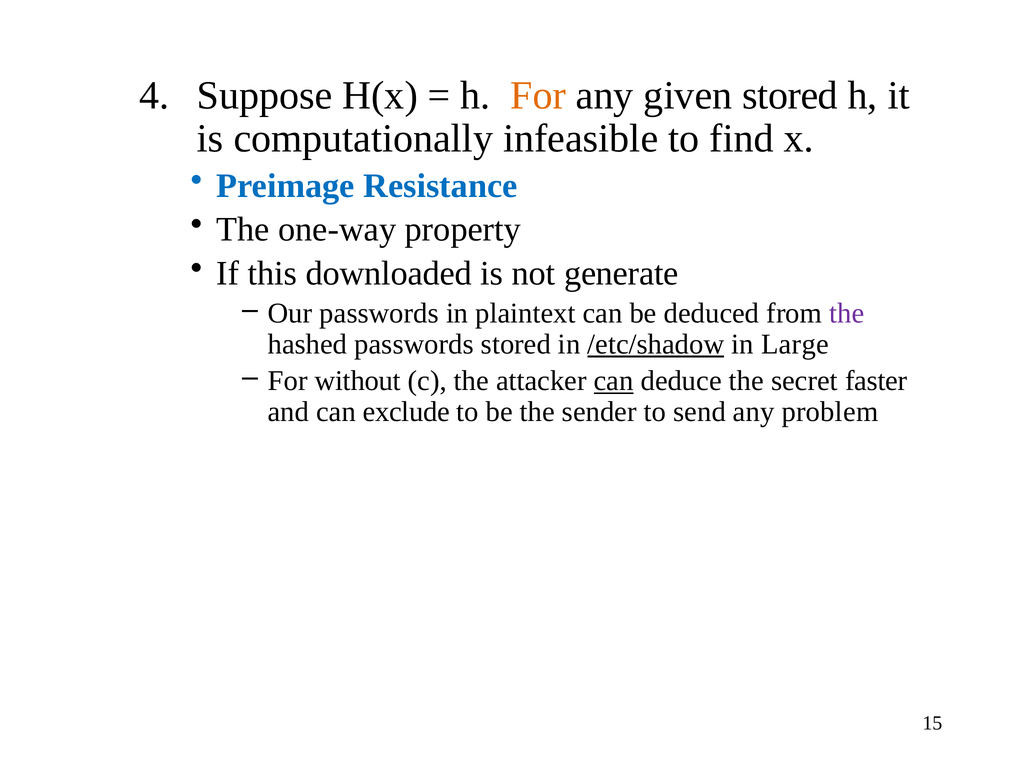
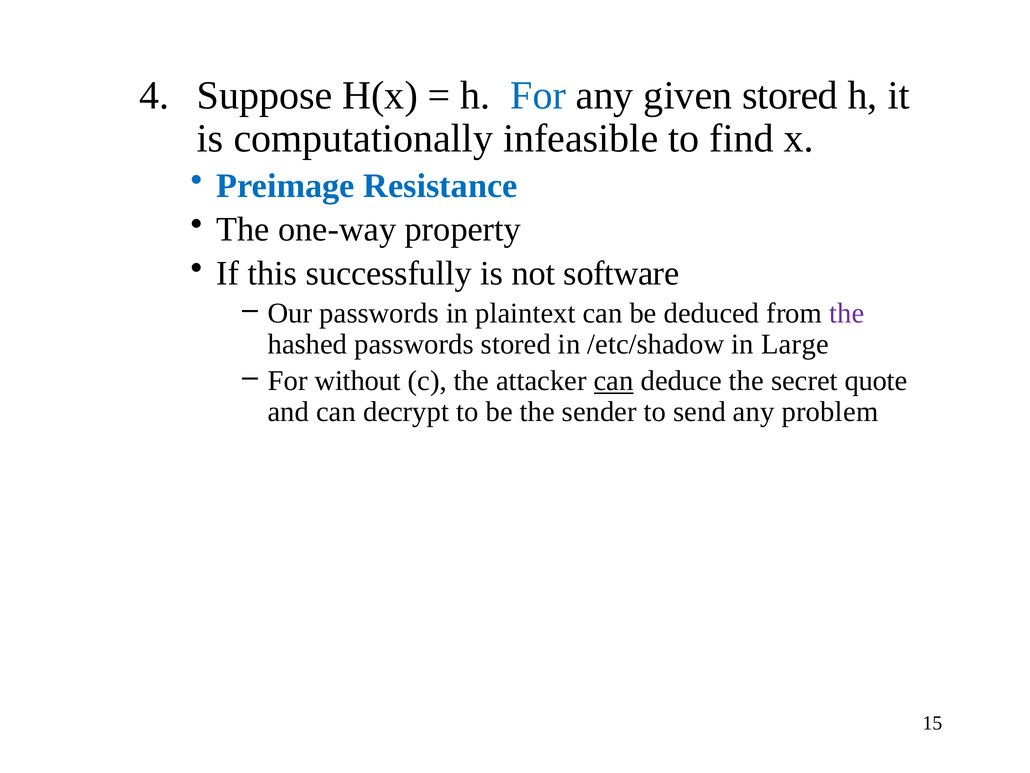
For at (538, 95) colour: orange -> blue
downloaded: downloaded -> successfully
generate: generate -> software
/etc/shadow underline: present -> none
faster: faster -> quote
exclude: exclude -> decrypt
